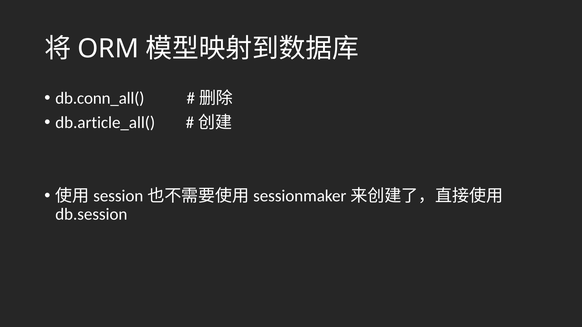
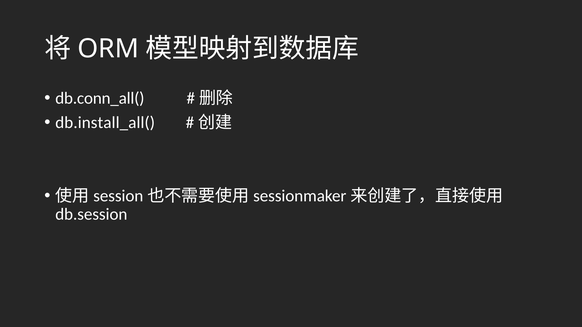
db.article_all(: db.article_all( -> db.install_all(
